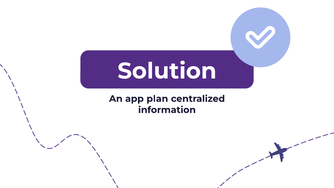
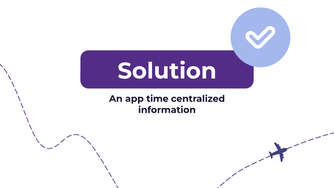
plan: plan -> time
